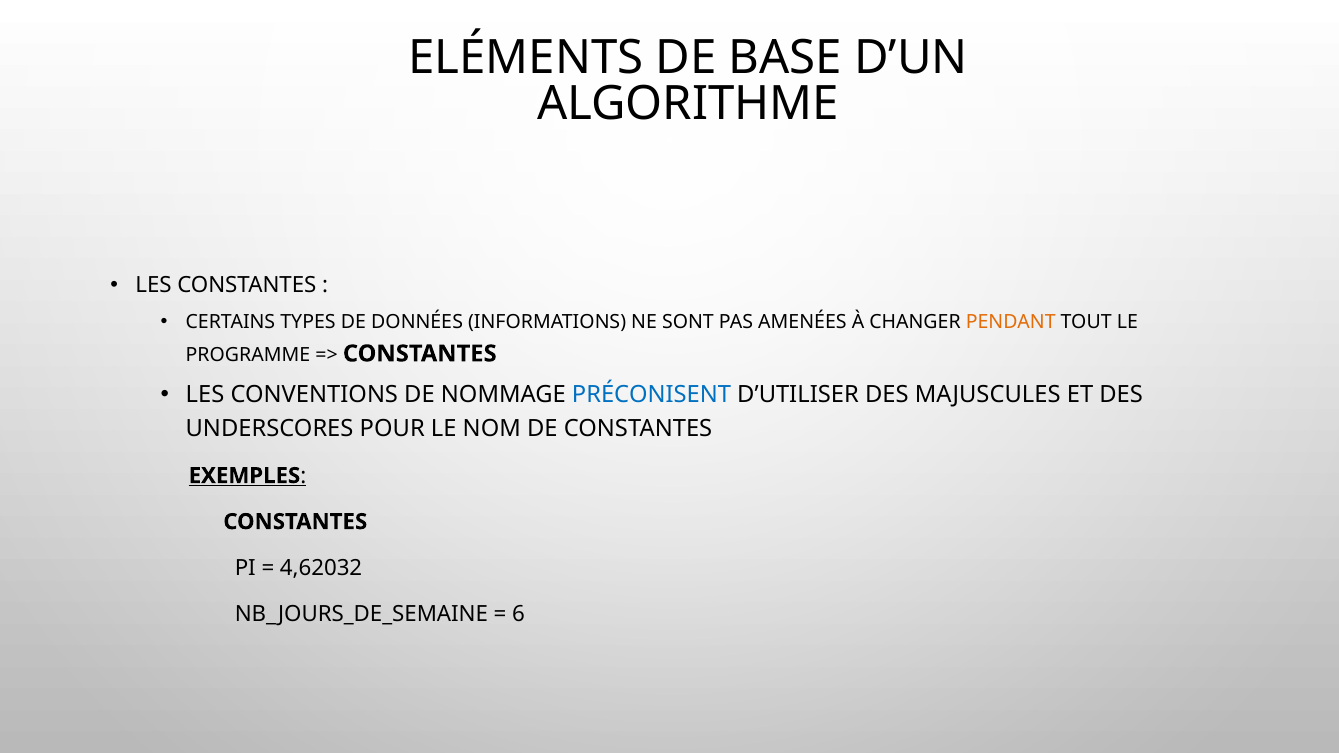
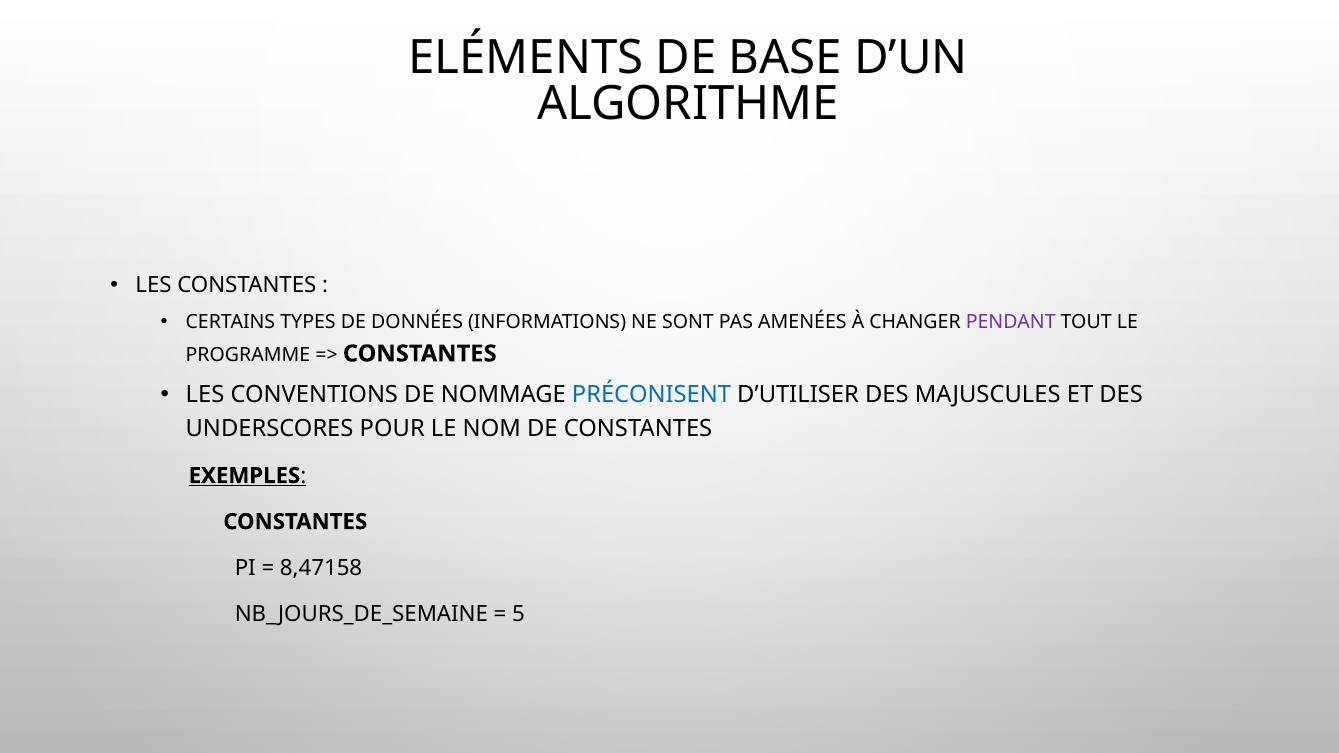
PENDANT colour: orange -> purple
4,62032: 4,62032 -> 8,47158
6: 6 -> 5
